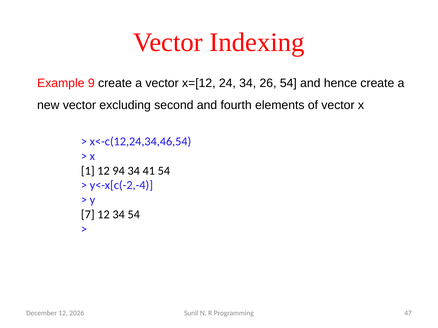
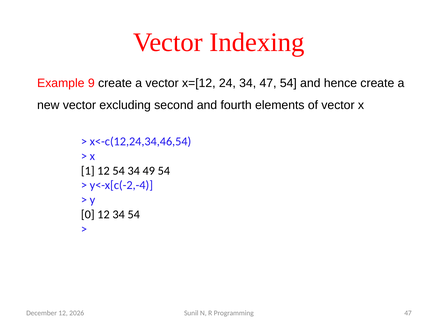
34 26: 26 -> 47
12 94: 94 -> 54
41: 41 -> 49
7: 7 -> 0
